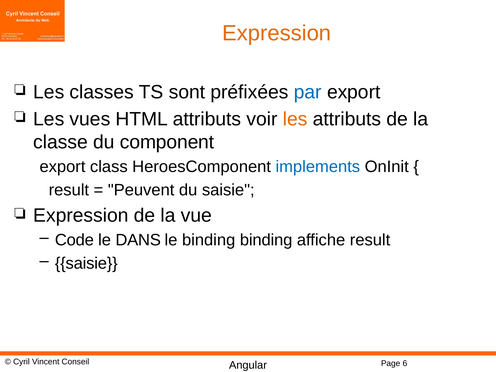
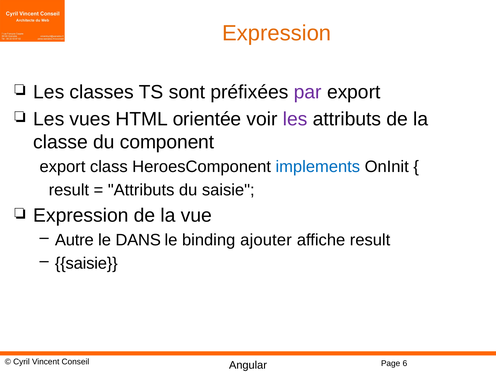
par colour: blue -> purple
HTML attributs: attributs -> orientée
les at (295, 119) colour: orange -> purple
Peuvent at (141, 190): Peuvent -> Attributs
Code: Code -> Autre
binding binding: binding -> ajouter
